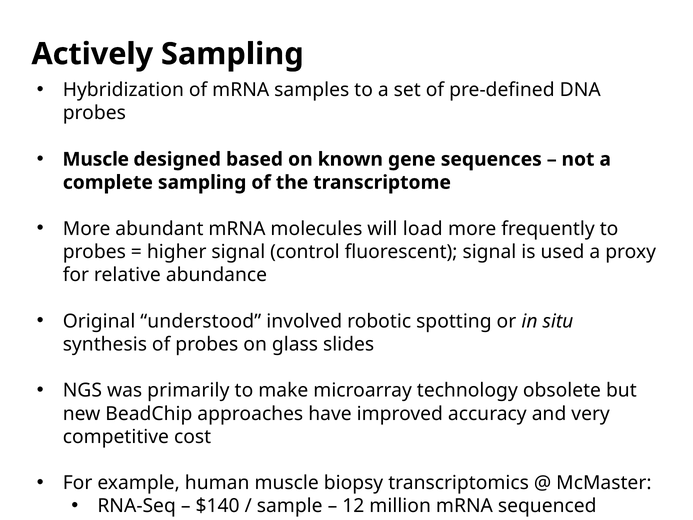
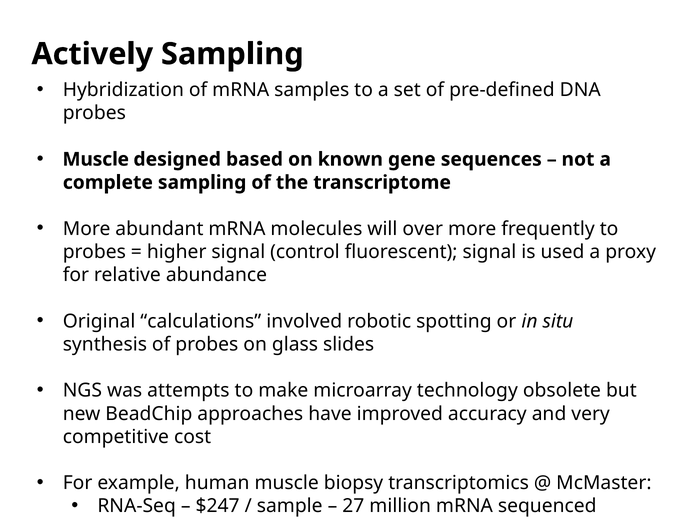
load: load -> over
understood: understood -> calculations
primarily: primarily -> attempts
$140: $140 -> $247
12: 12 -> 27
